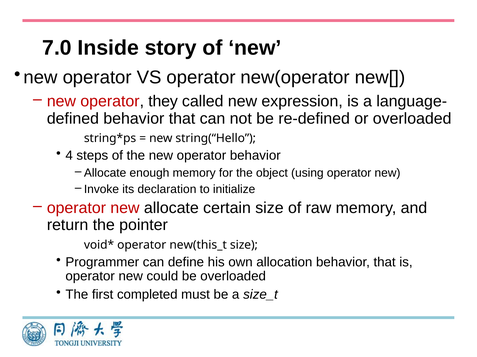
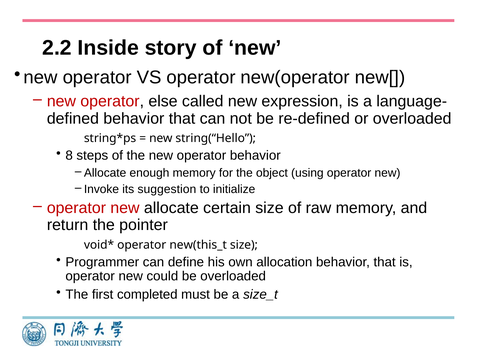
7.0: 7.0 -> 2.2
they: they -> else
4: 4 -> 8
declaration: declaration -> suggestion
